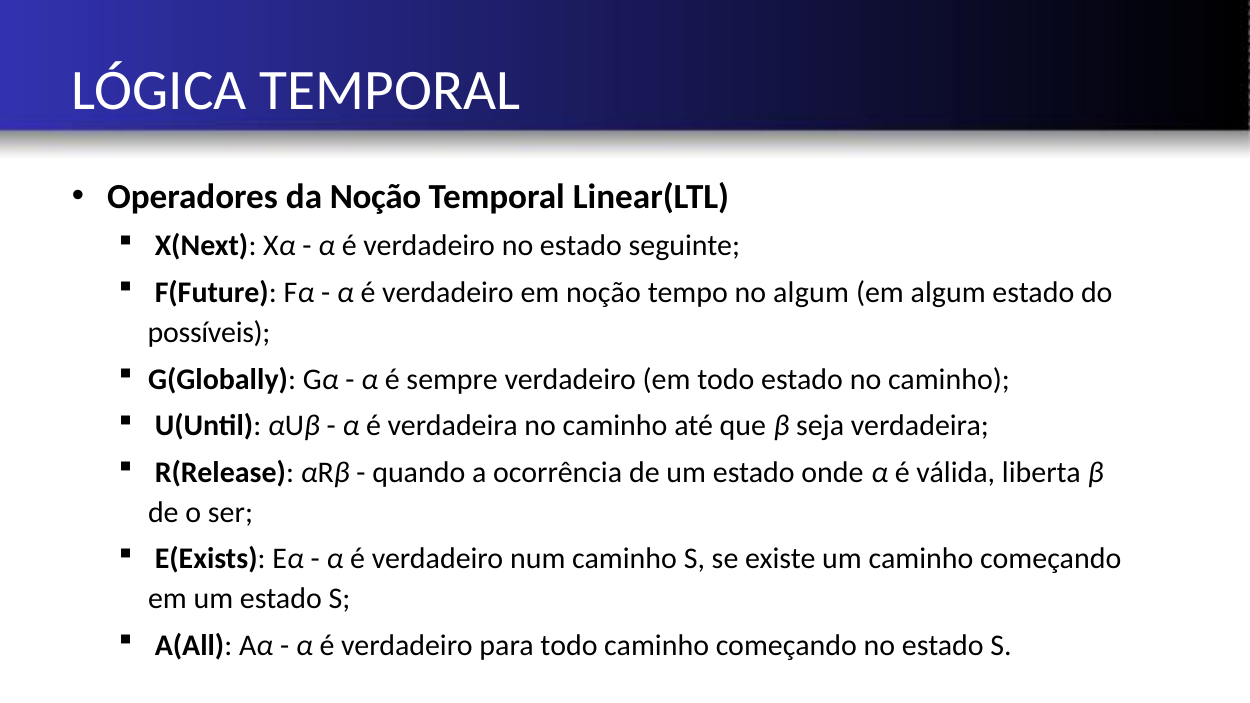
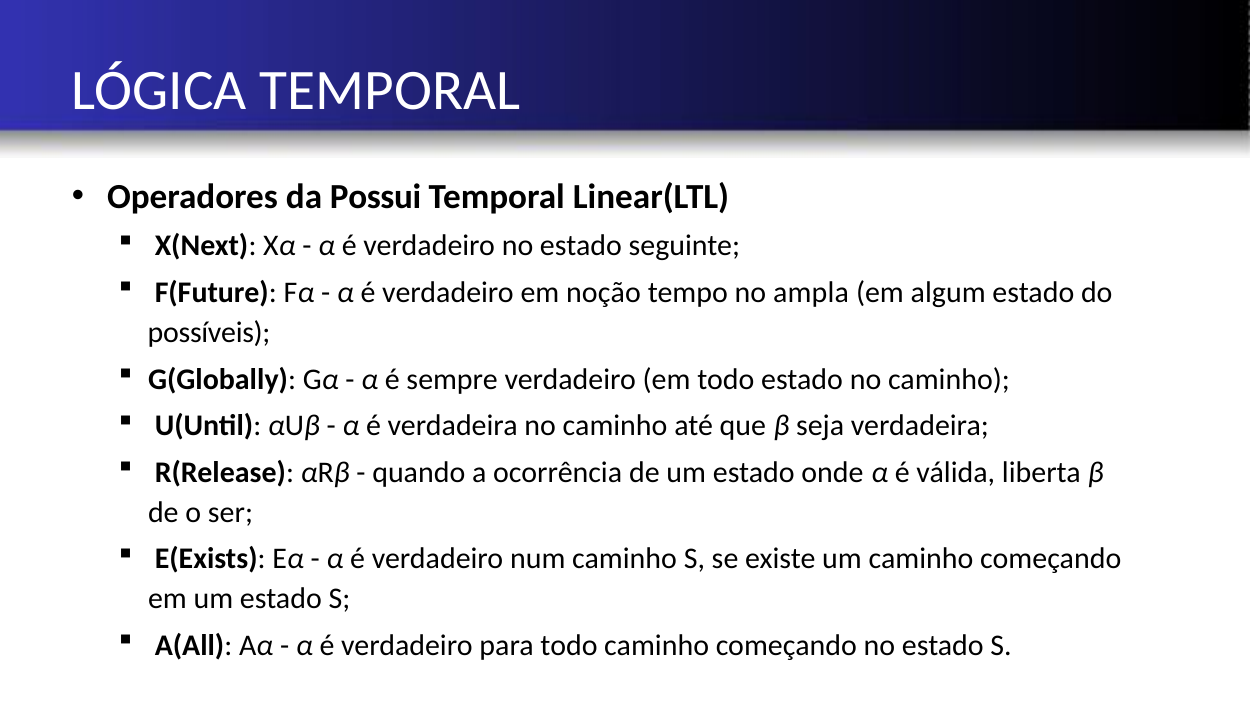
da Noção: Noção -> Possui
no algum: algum -> ampla
